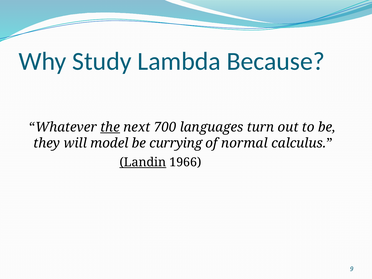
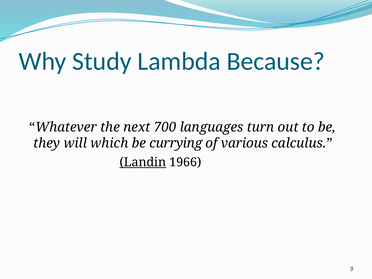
the underline: present -> none
model: model -> which
normal: normal -> various
